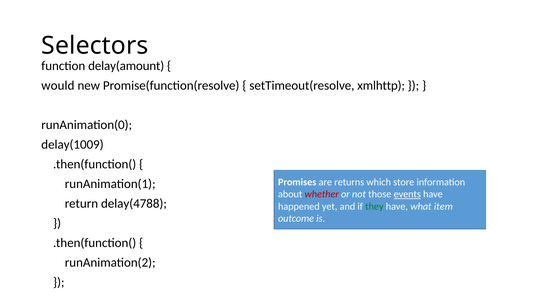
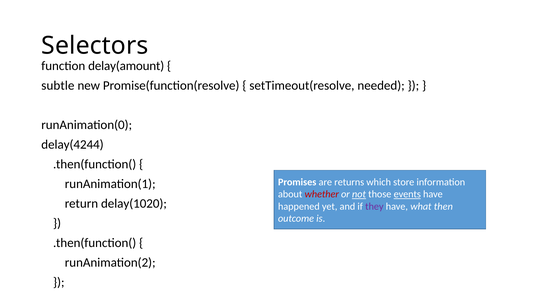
would: would -> subtle
xmlhttp: xmlhttp -> needed
delay(1009: delay(1009 -> delay(4244
not underline: none -> present
delay(4788: delay(4788 -> delay(1020
they colour: green -> purple
item: item -> then
